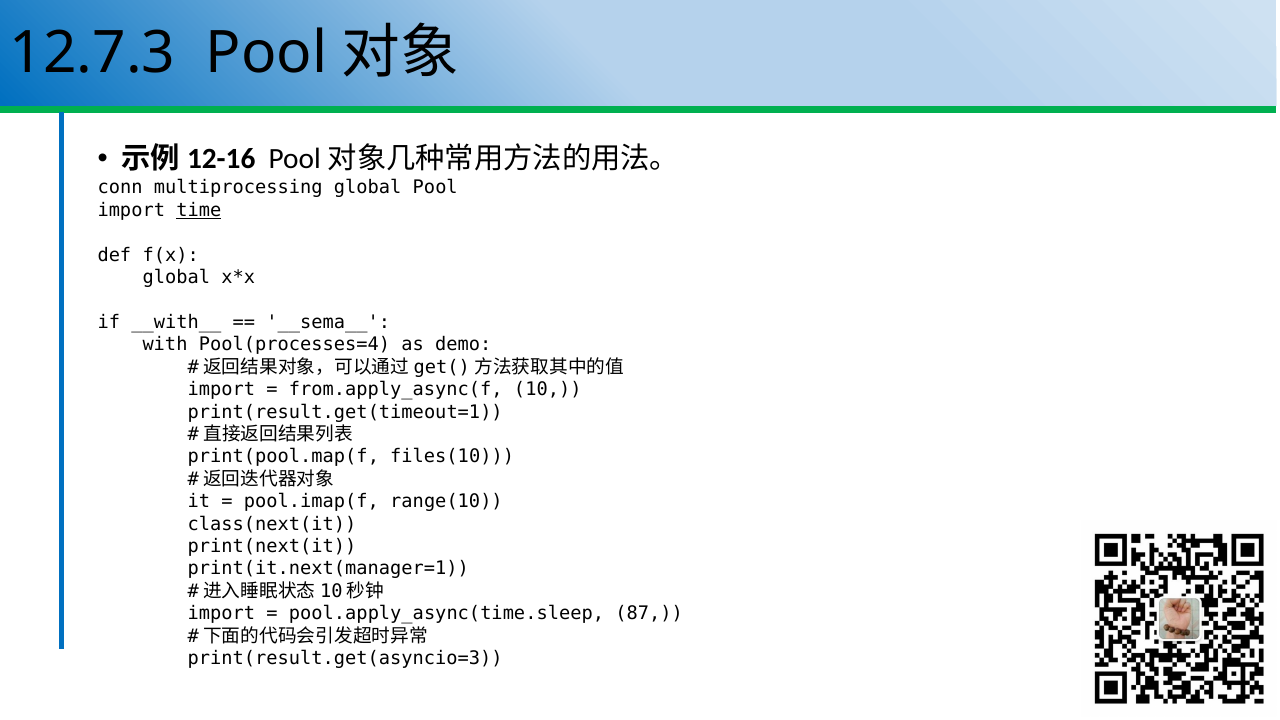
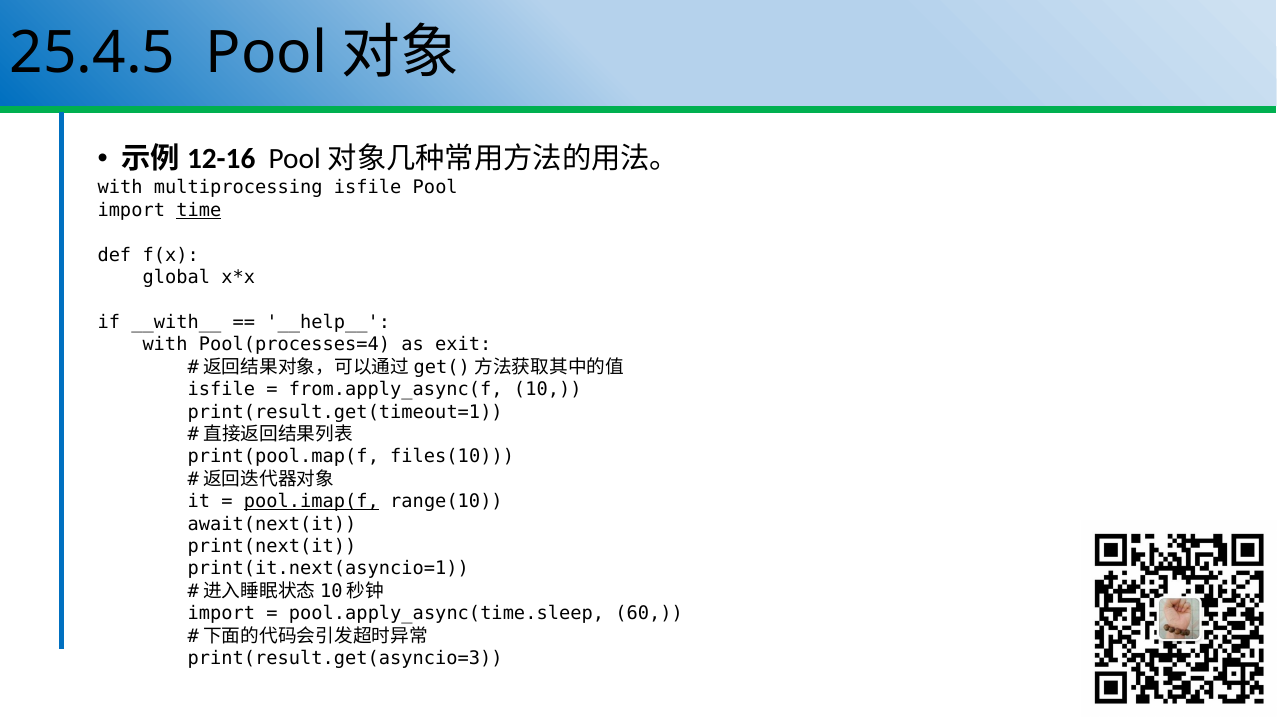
12.7.3: 12.7.3 -> 25.4.5
conn at (120, 188): conn -> with
multiprocessing global: global -> isfile
__sema__: __sema__ -> __help__
demo: demo -> exit
import at (221, 389): import -> isfile
pool.imap(f underline: none -> present
class(next(it: class(next(it -> await(next(it
print(it.next(manager=1: print(it.next(manager=1 -> print(it.next(asyncio=1
87: 87 -> 60
